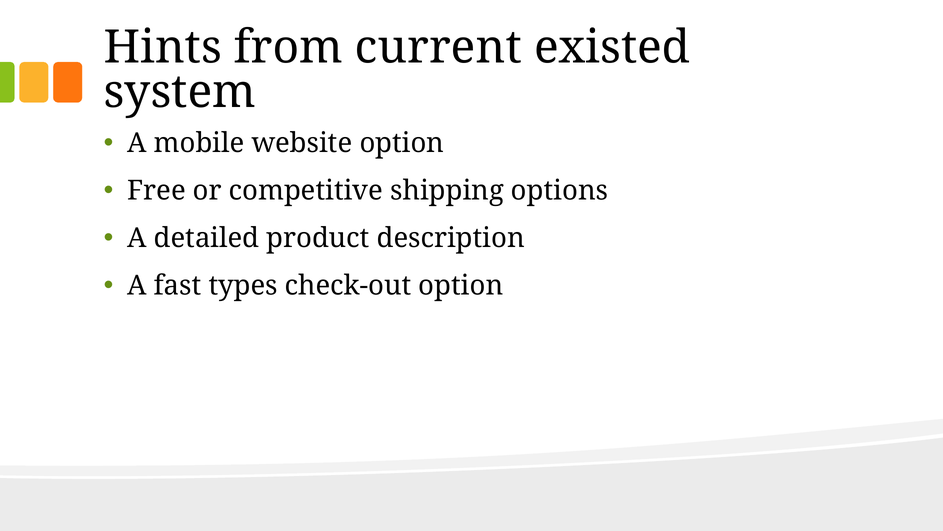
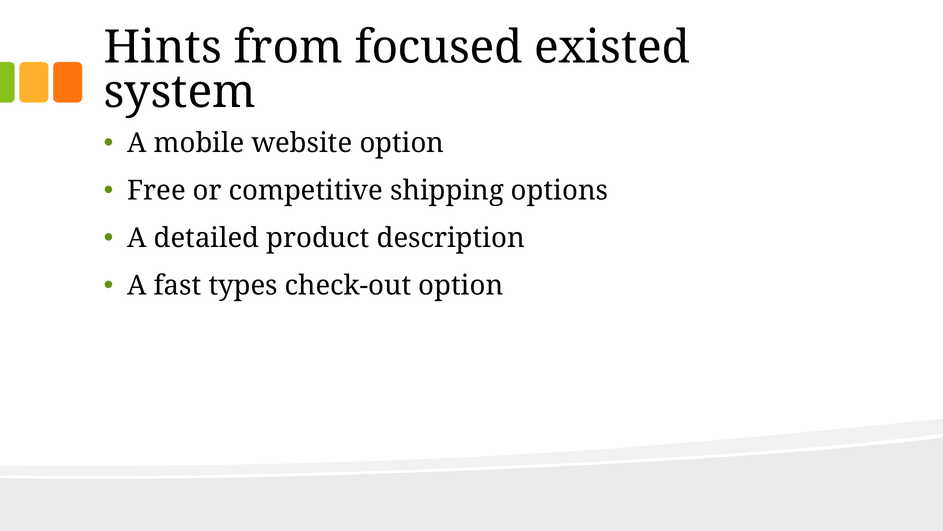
current: current -> focused
